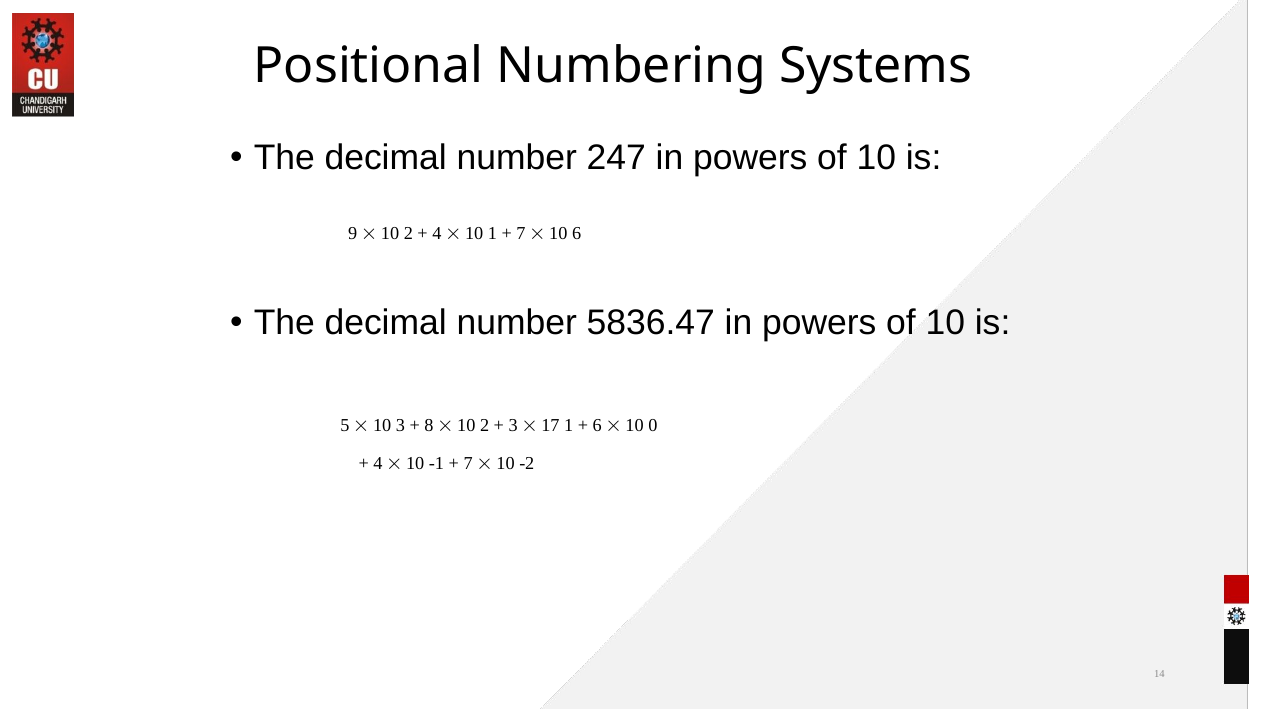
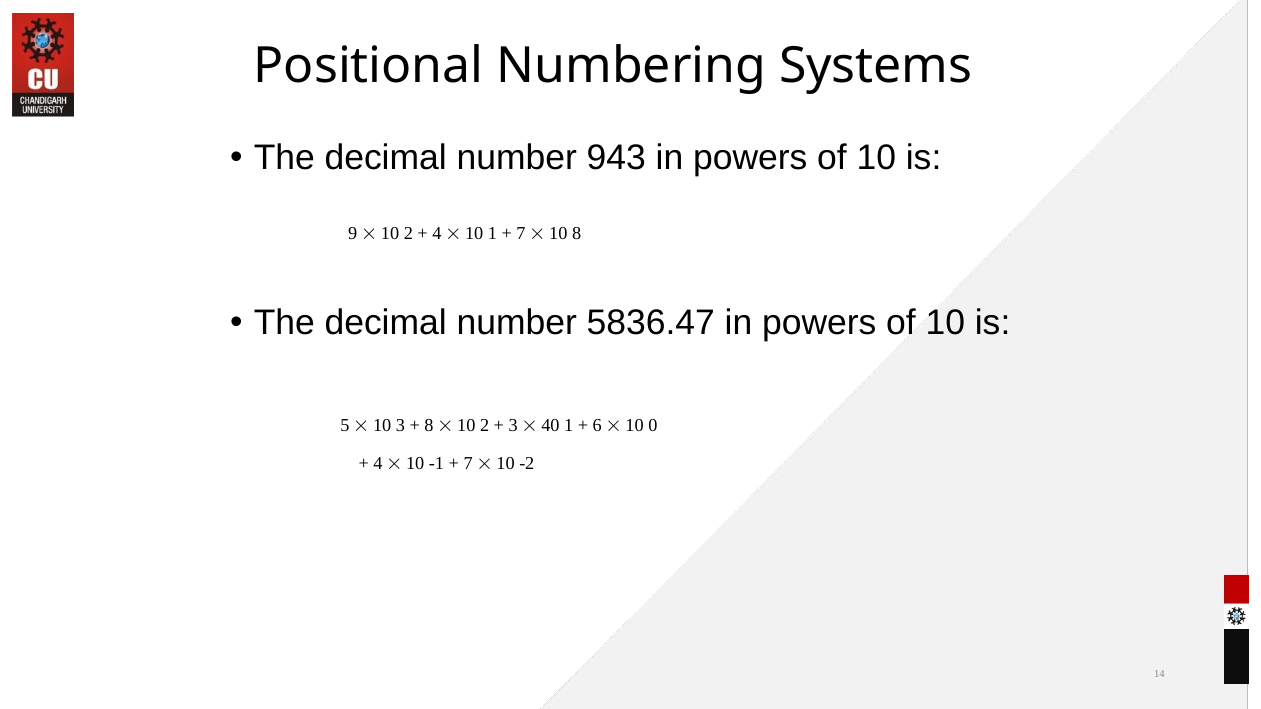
247: 247 -> 943
10 6: 6 -> 8
17: 17 -> 40
